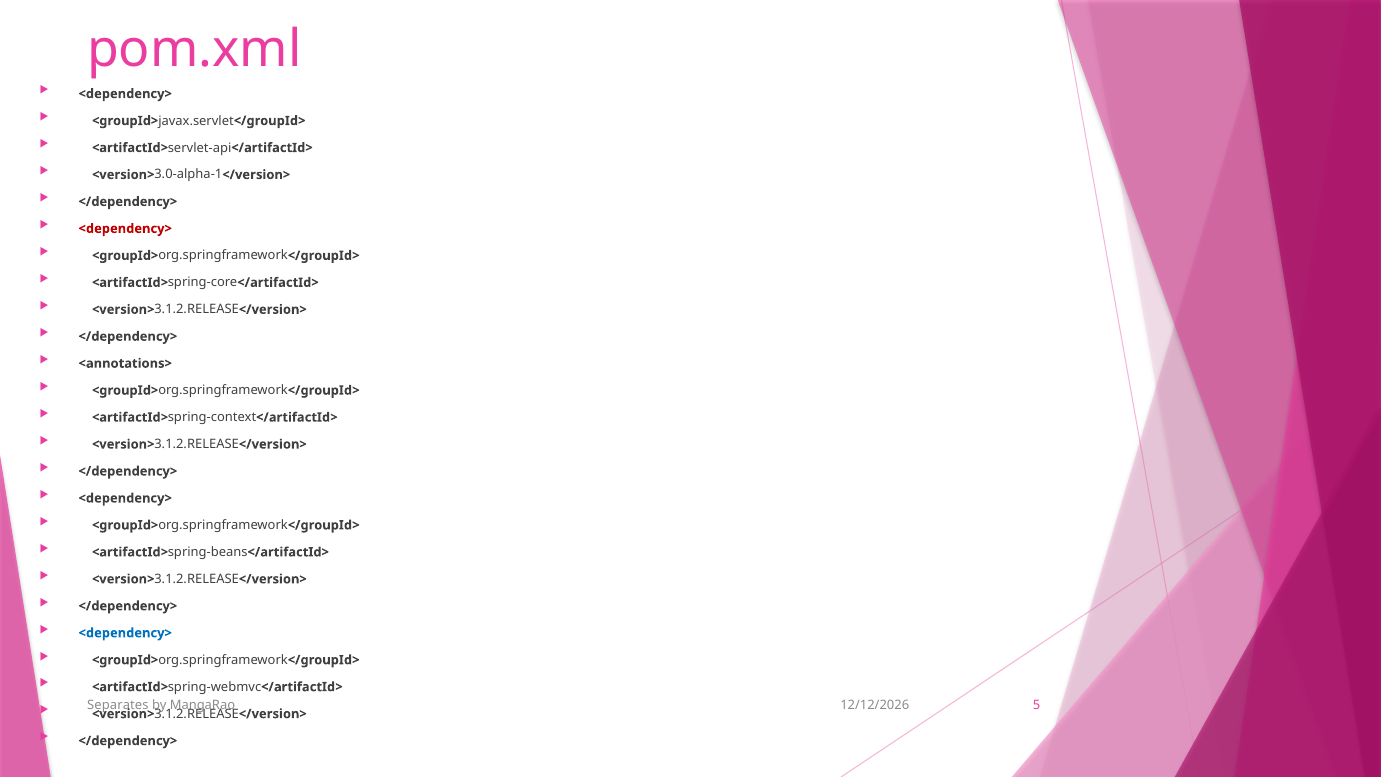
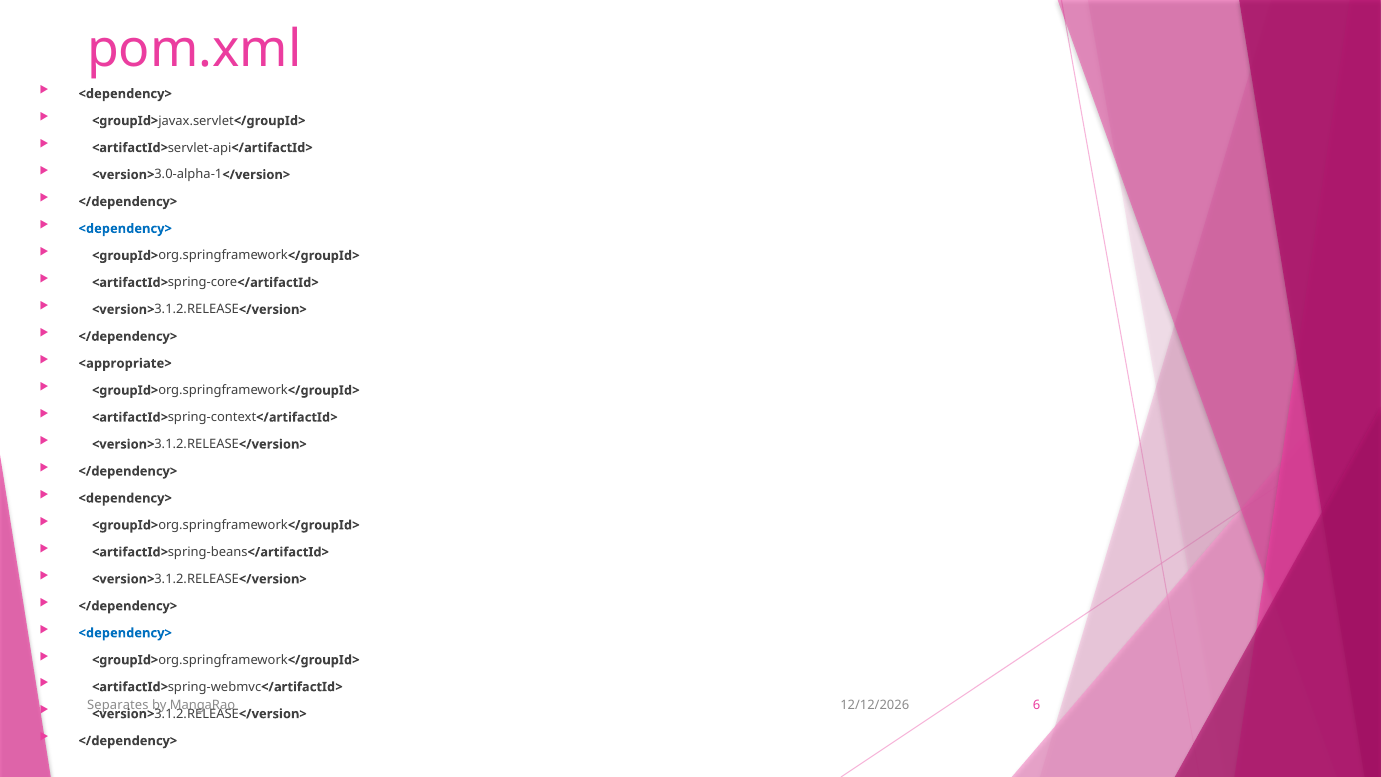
<dependency> at (125, 229) colour: red -> blue
<annotations>: <annotations> -> <appropriate>
5: 5 -> 6
